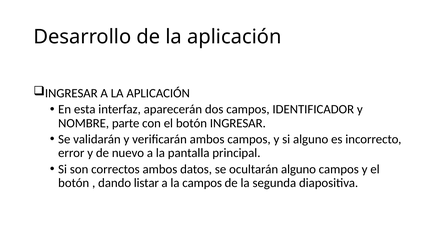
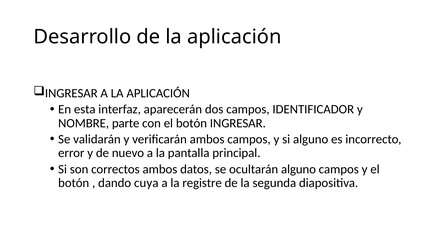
listar: listar -> cuya
la campos: campos -> registre
